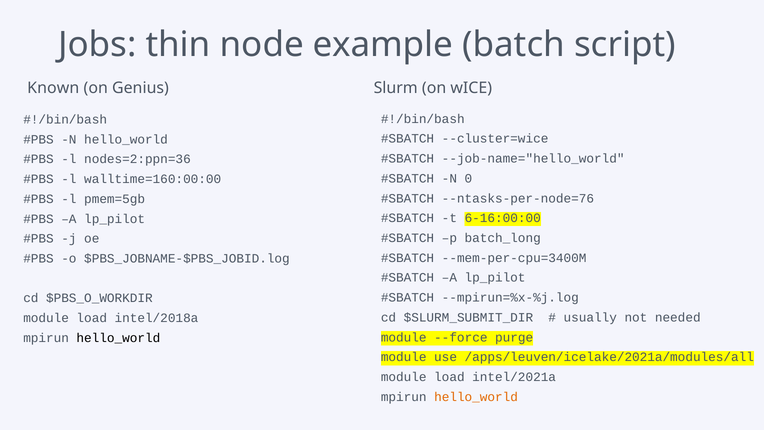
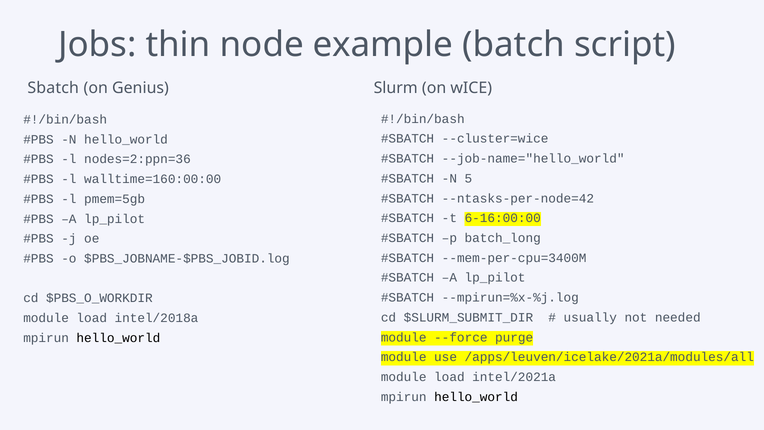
Known: Known -> Sbatch
0: 0 -> 5
--ntasks-per-node=76: --ntasks-per-node=76 -> --ntasks-per-node=42
hello_world at (476, 397) colour: orange -> black
